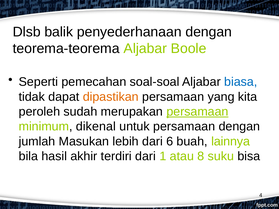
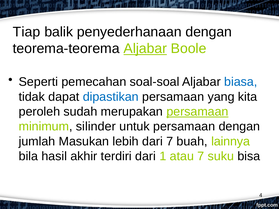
Dlsb: Dlsb -> Tiap
Aljabar at (145, 49) underline: none -> present
dipastikan colour: orange -> blue
dikenal: dikenal -> silinder
dari 6: 6 -> 7
atau 8: 8 -> 7
